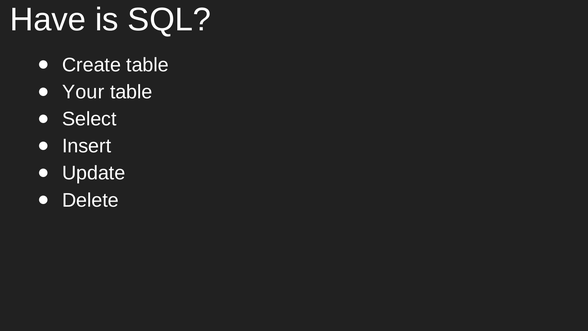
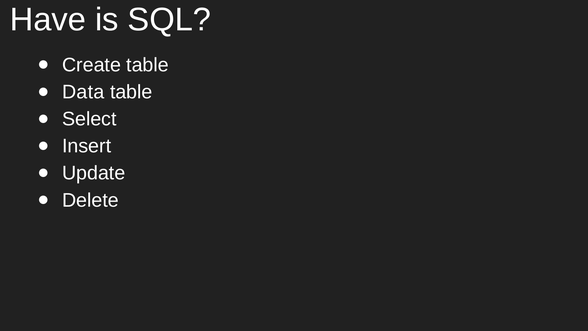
Your: Your -> Data
